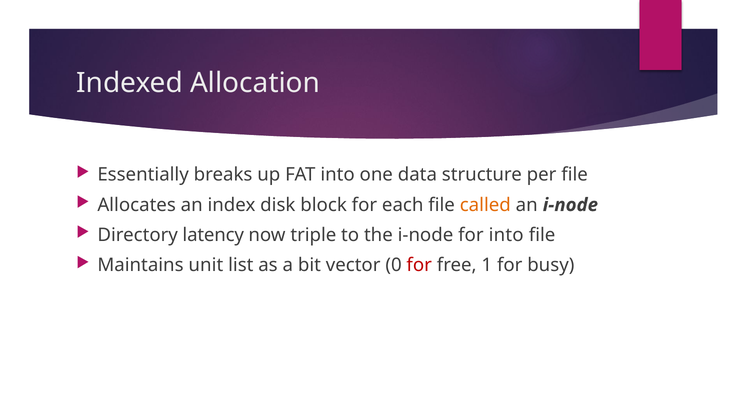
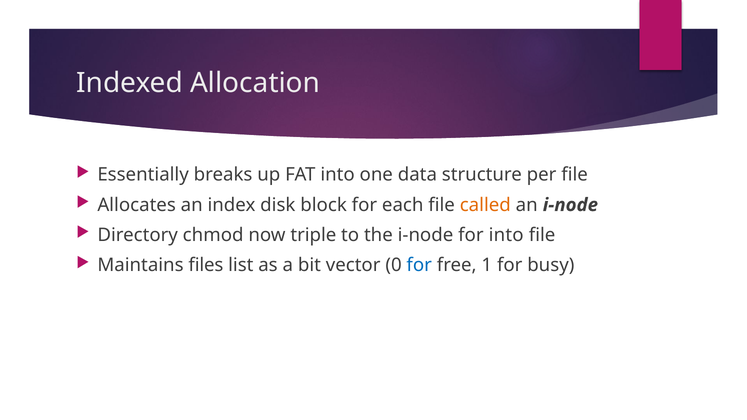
latency: latency -> chmod
unit: unit -> files
for at (419, 265) colour: red -> blue
